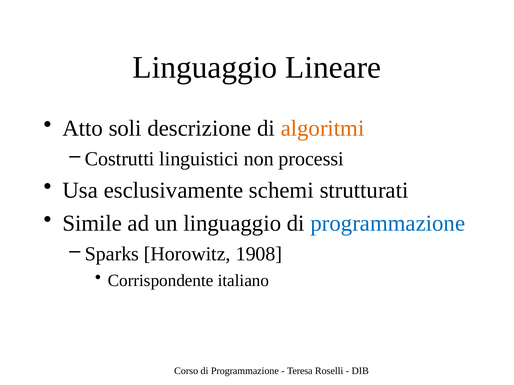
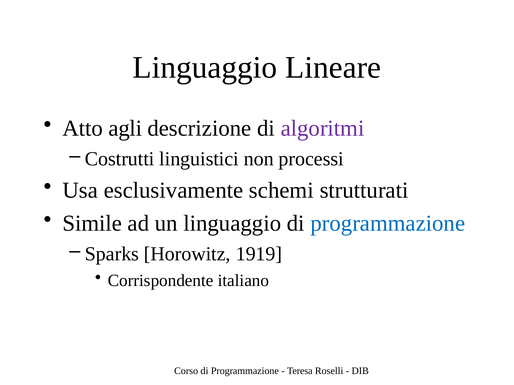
soli: soli -> agli
algoritmi colour: orange -> purple
1908: 1908 -> 1919
